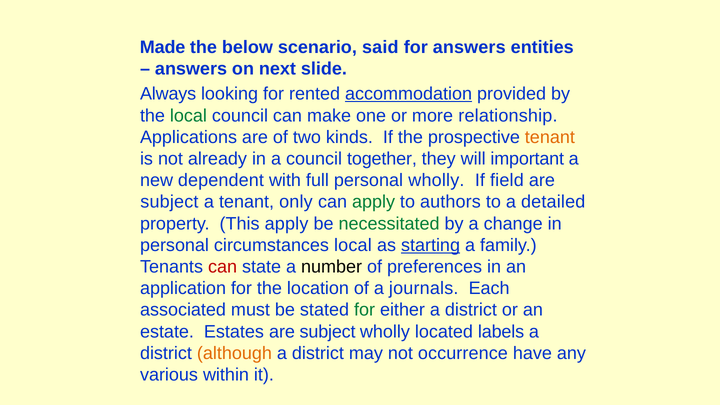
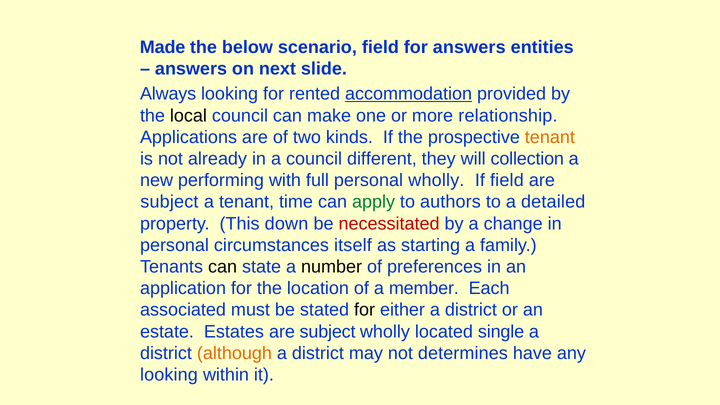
scenario said: said -> field
local at (188, 116) colour: green -> black
together: together -> different
important: important -> collection
dependent: dependent -> performing
only: only -> time
This apply: apply -> down
necessitated colour: green -> red
circumstances local: local -> itself
starting underline: present -> none
can at (223, 267) colour: red -> black
journals: journals -> member
for at (365, 310) colour: green -> black
labels: labels -> single
occurrence: occurrence -> determines
various at (169, 375): various -> looking
